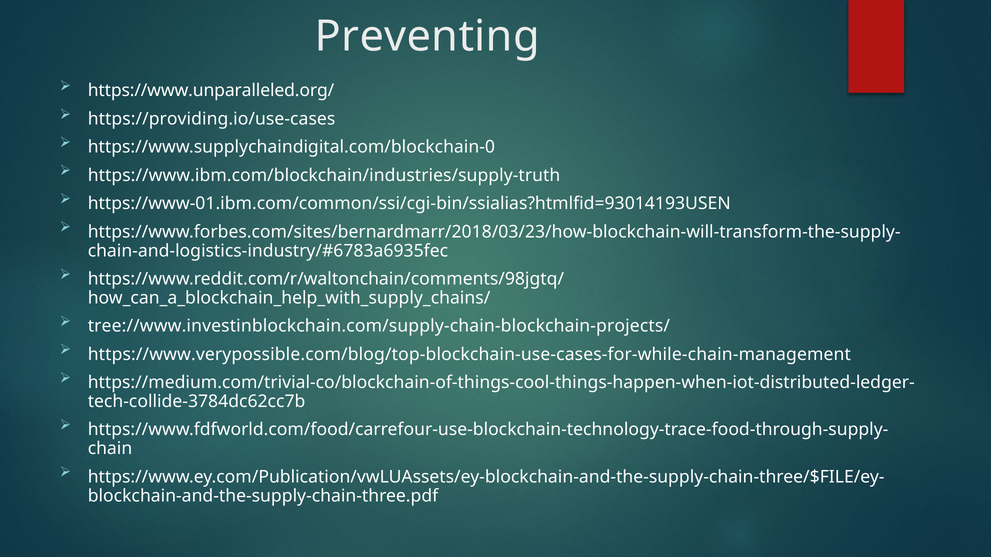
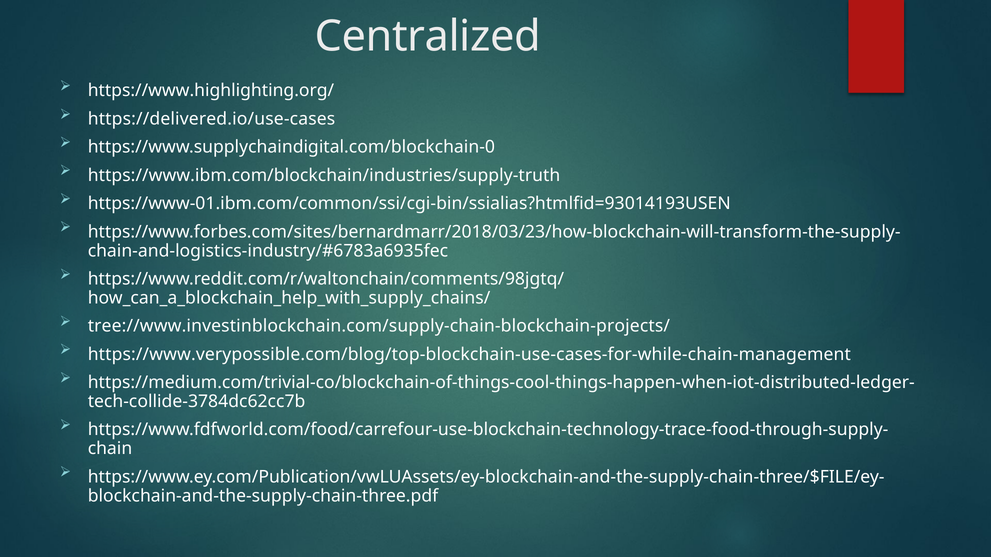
Preventing: Preventing -> Centralized
https://www.unparalleled.org/: https://www.unparalleled.org/ -> https://www.highlighting.org/
https://providing.io/use-cases: https://providing.io/use-cases -> https://delivered.io/use-cases
